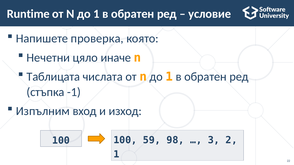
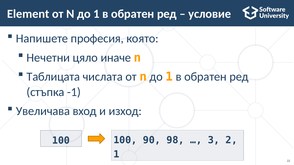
Runtime: Runtime -> Element
проверка: проверка -> професия
Изпълним: Изпълним -> Увеличава
59: 59 -> 90
